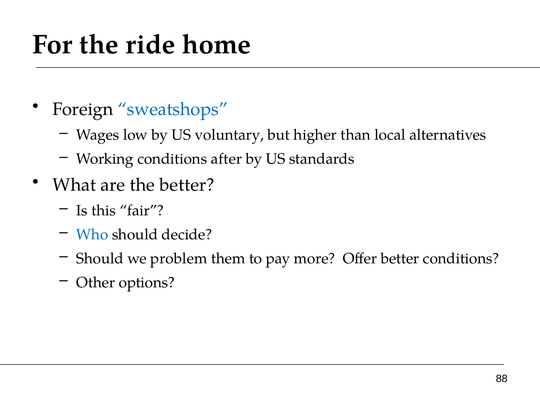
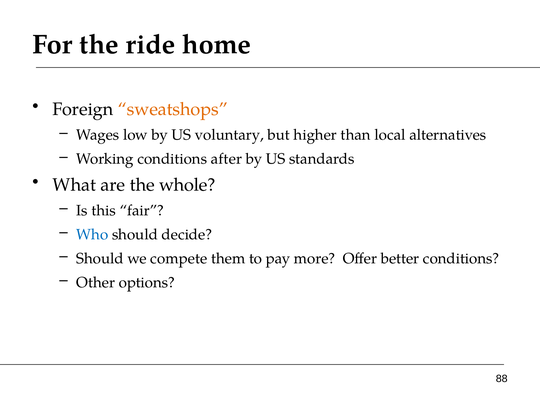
sweatshops colour: blue -> orange
the better: better -> whole
problem: problem -> compete
